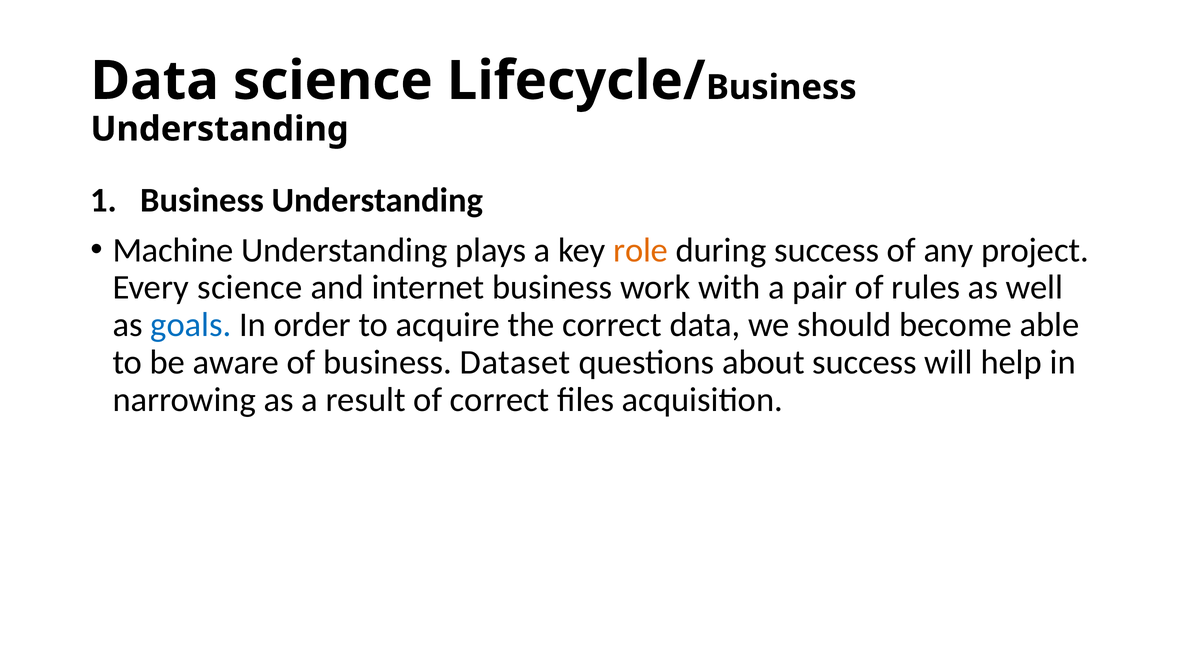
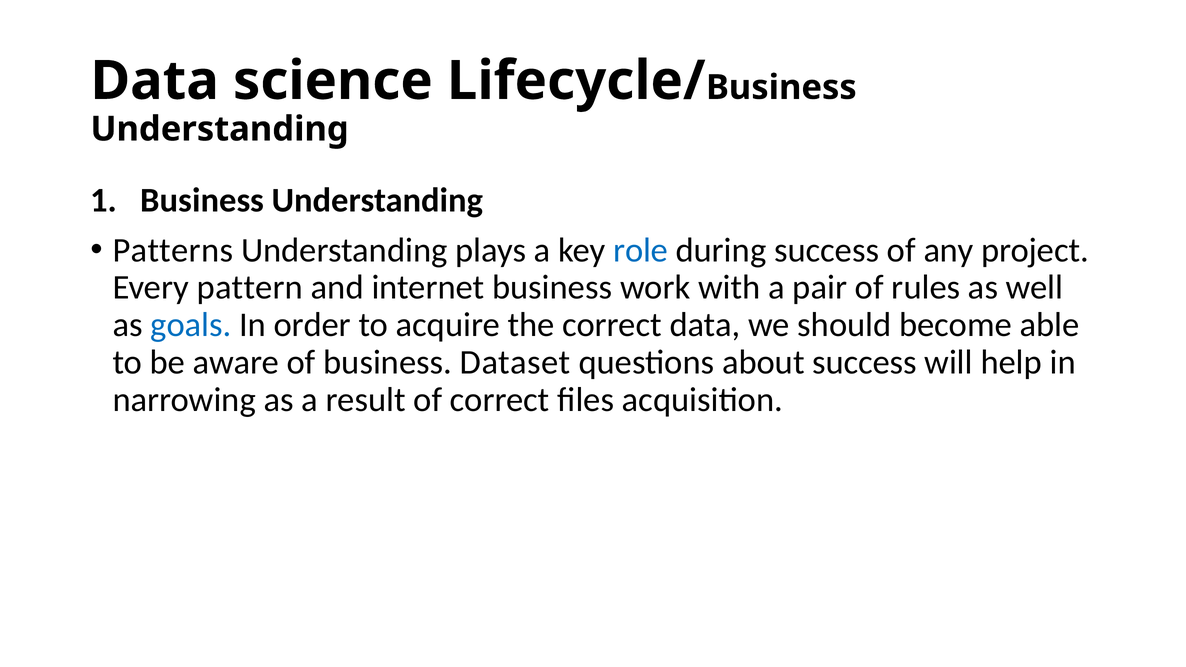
Machine: Machine -> Patterns
role colour: orange -> blue
Every science: science -> pattern
